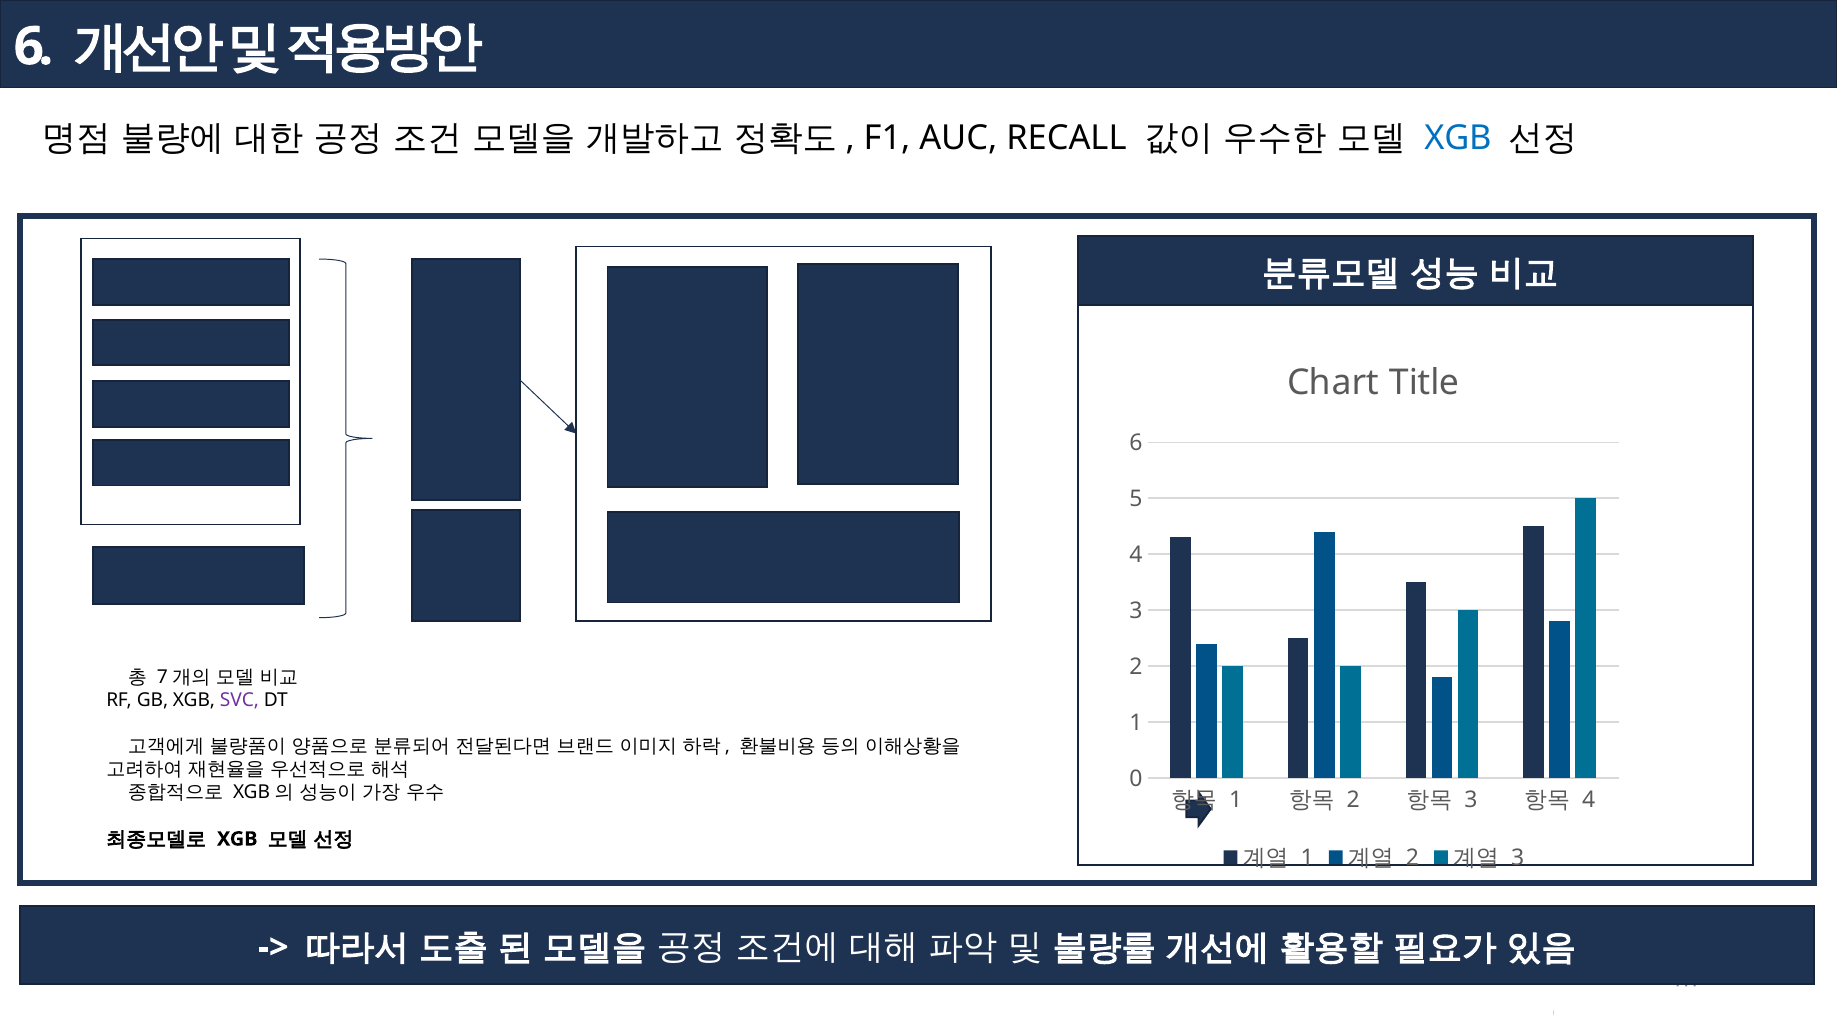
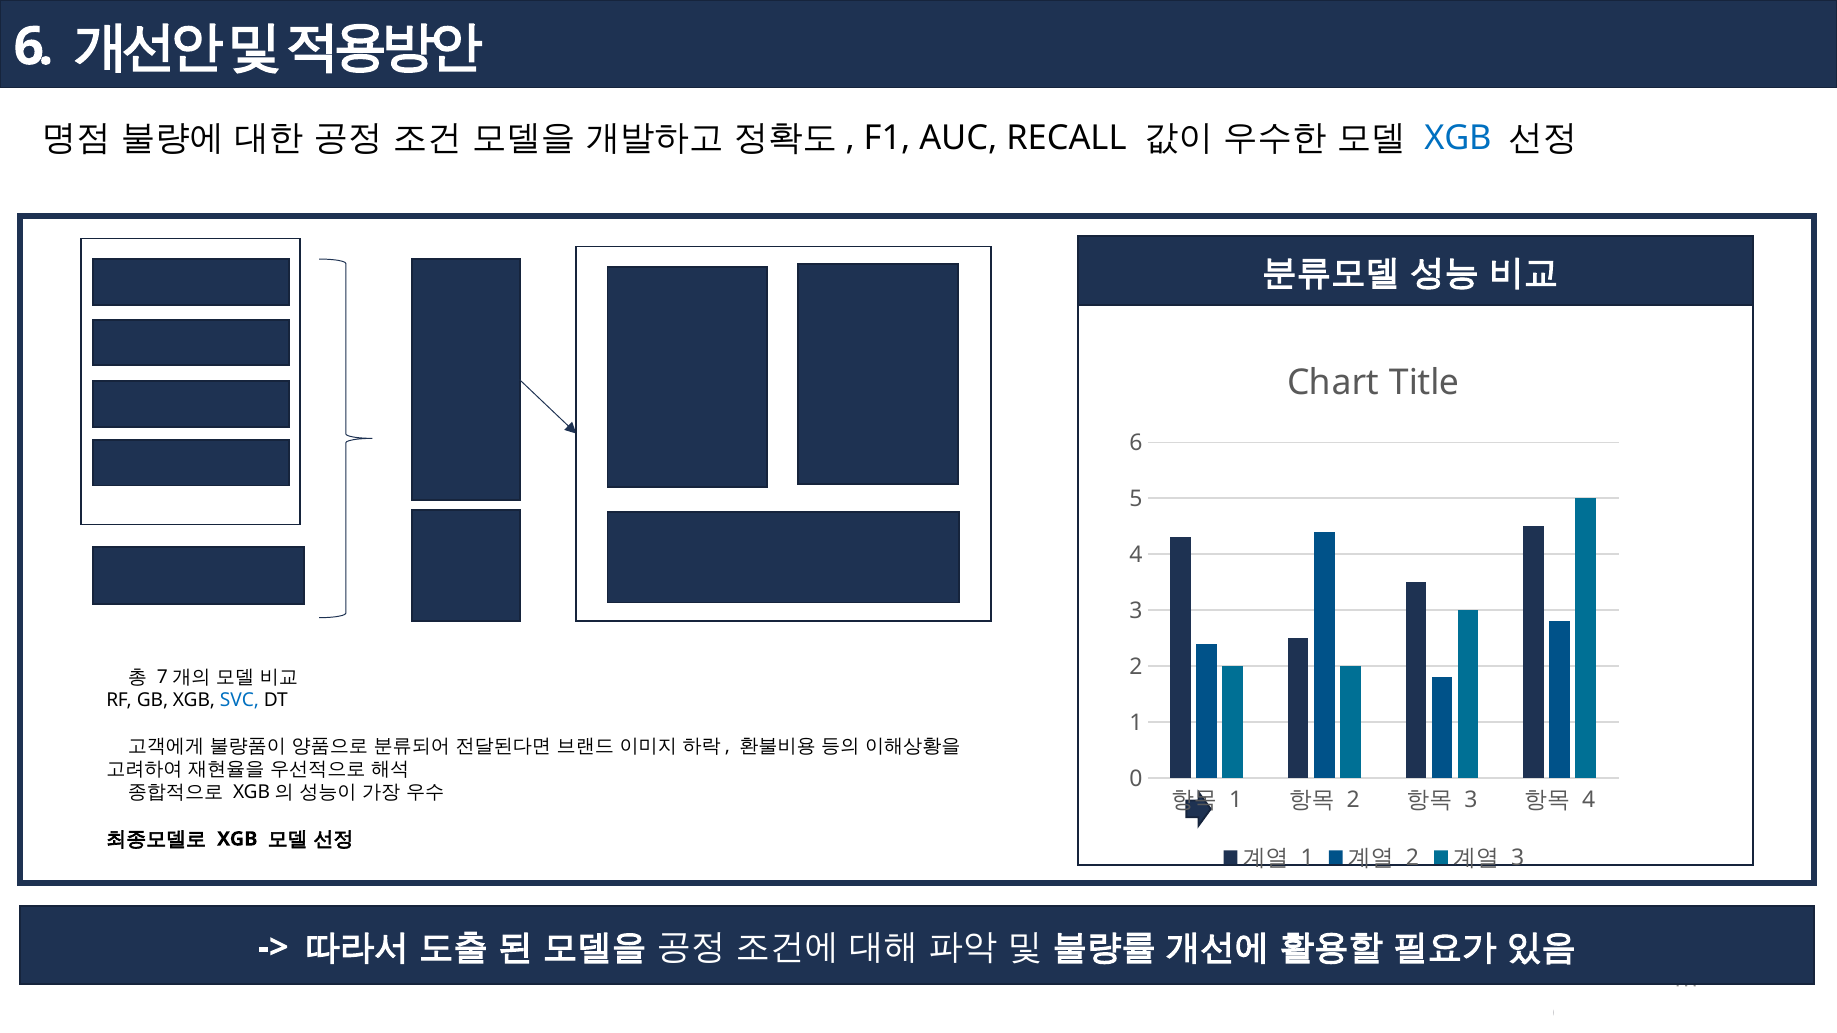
SVC colour: purple -> blue
